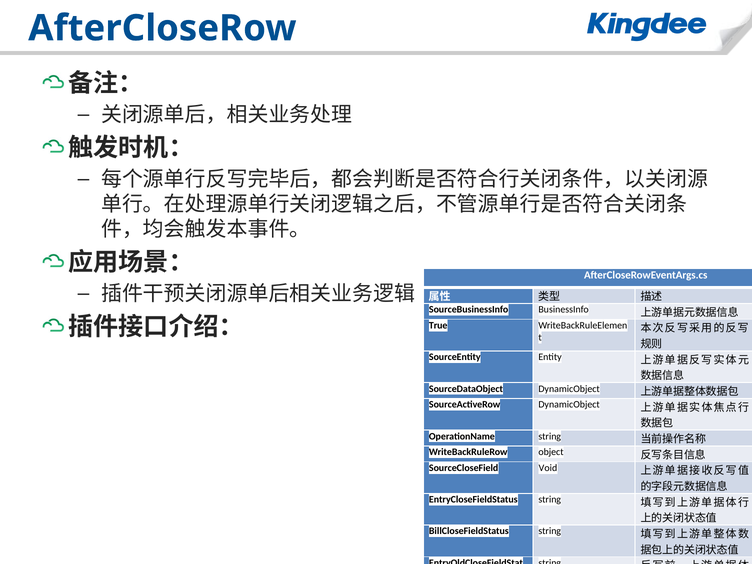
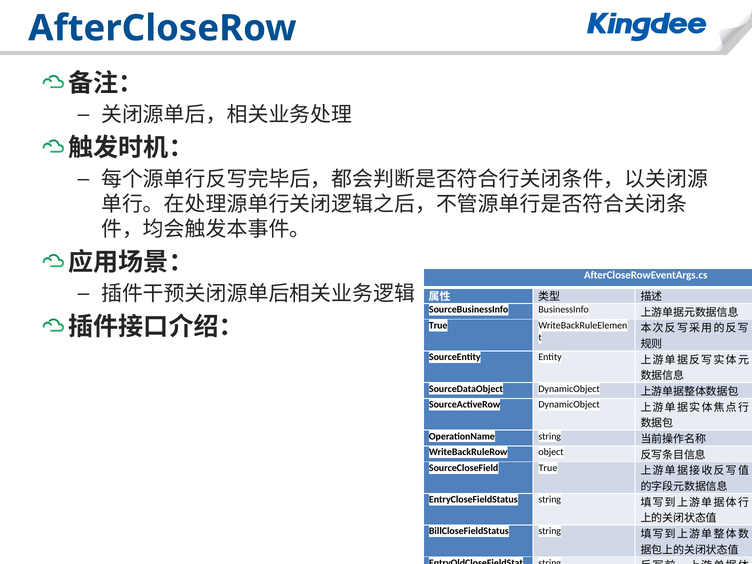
SourceCloseField Void: Void -> True
